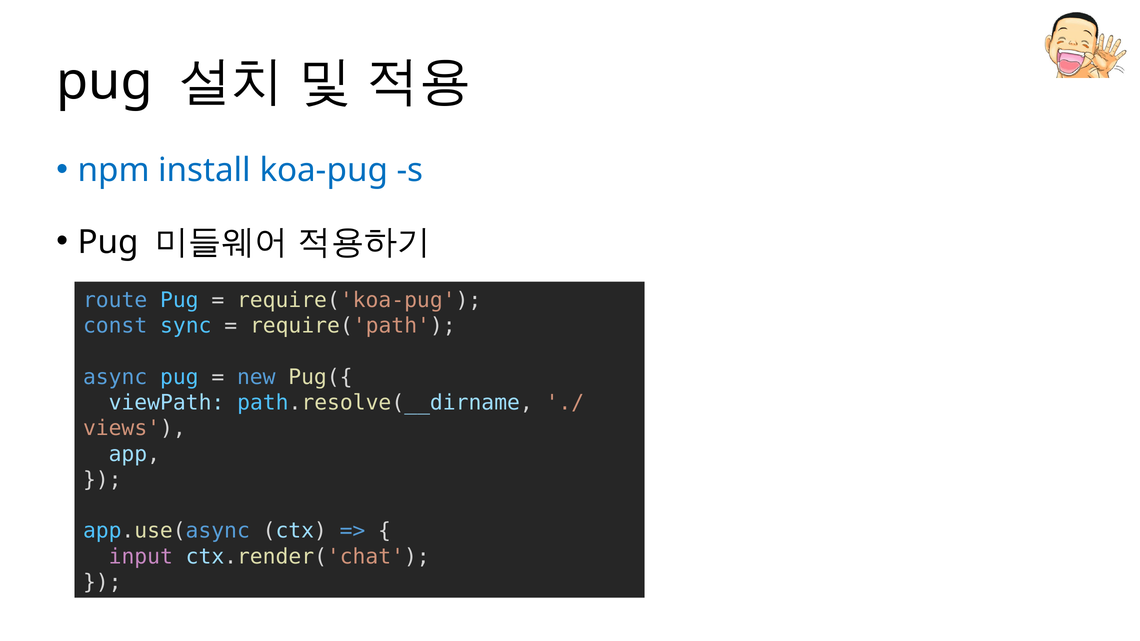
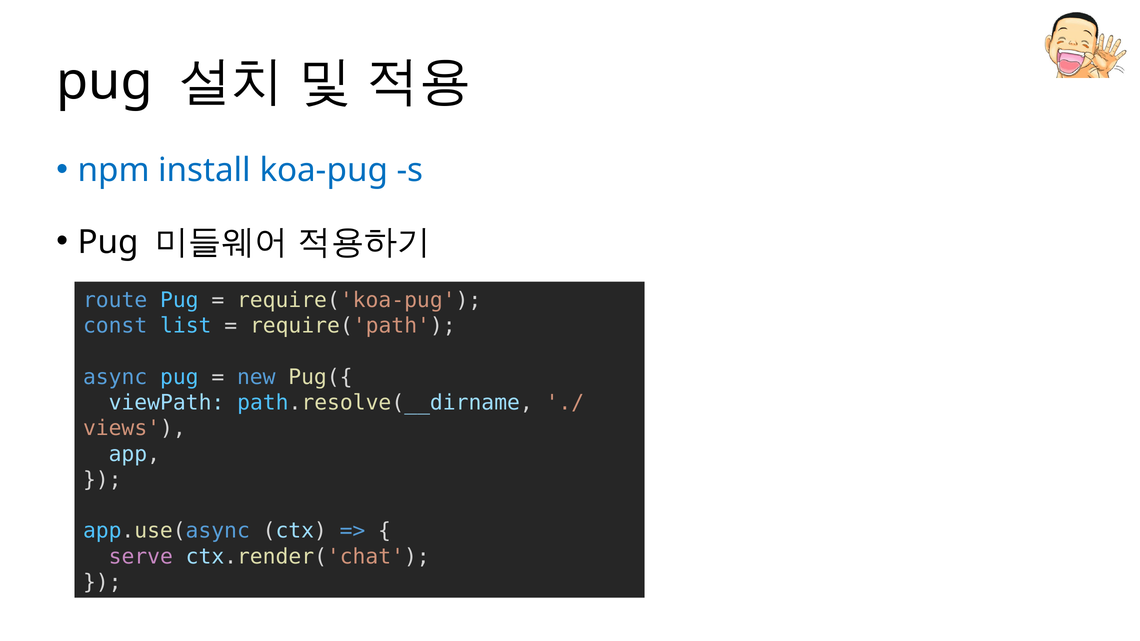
sync: sync -> list
input: input -> serve
